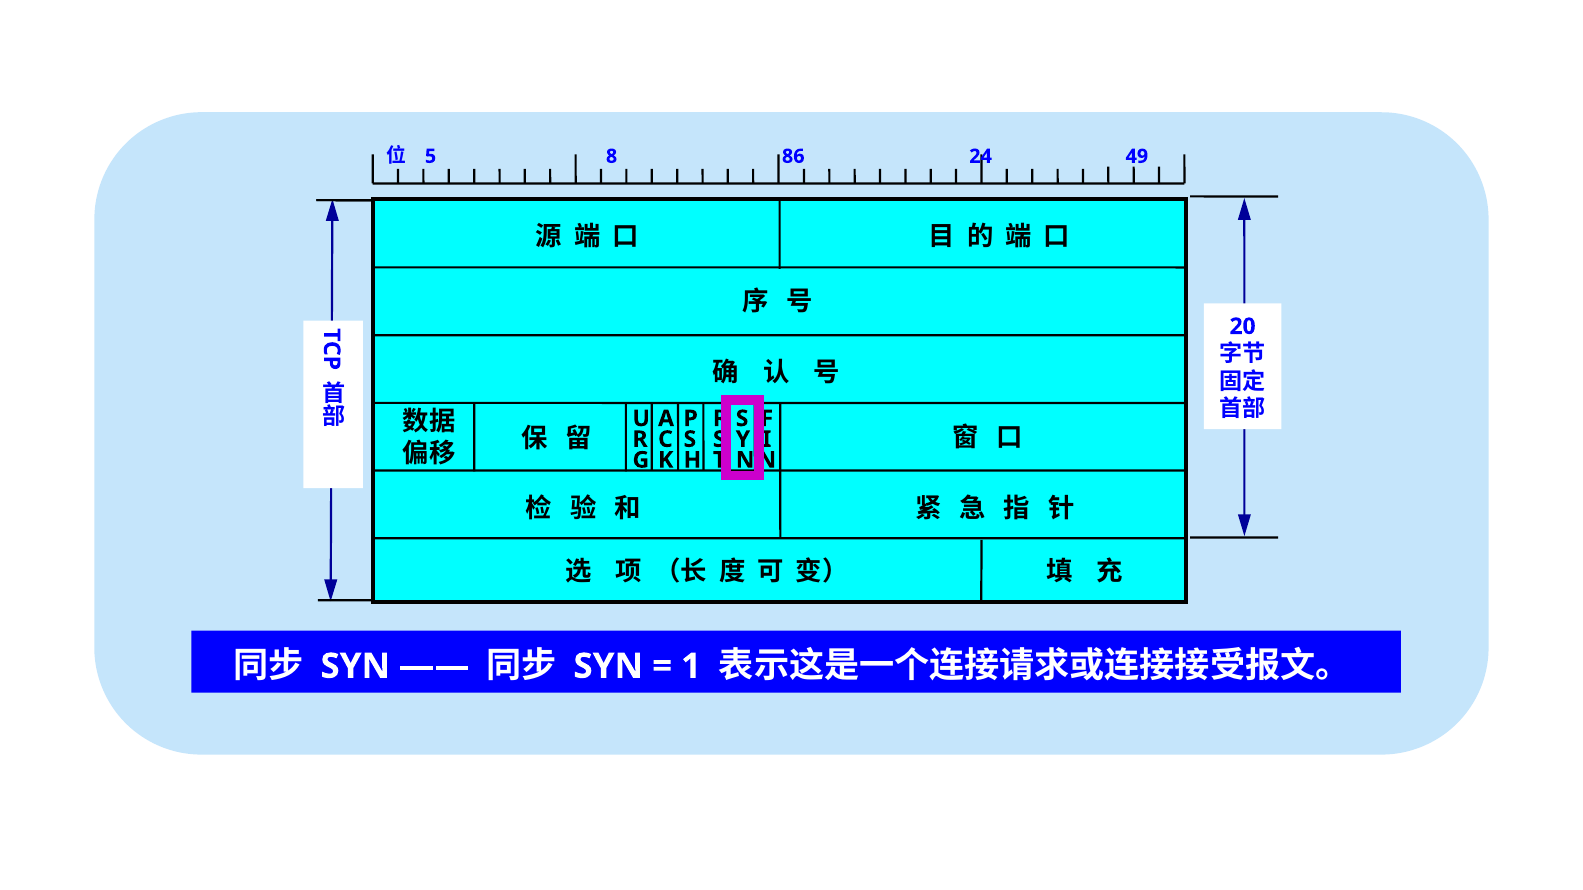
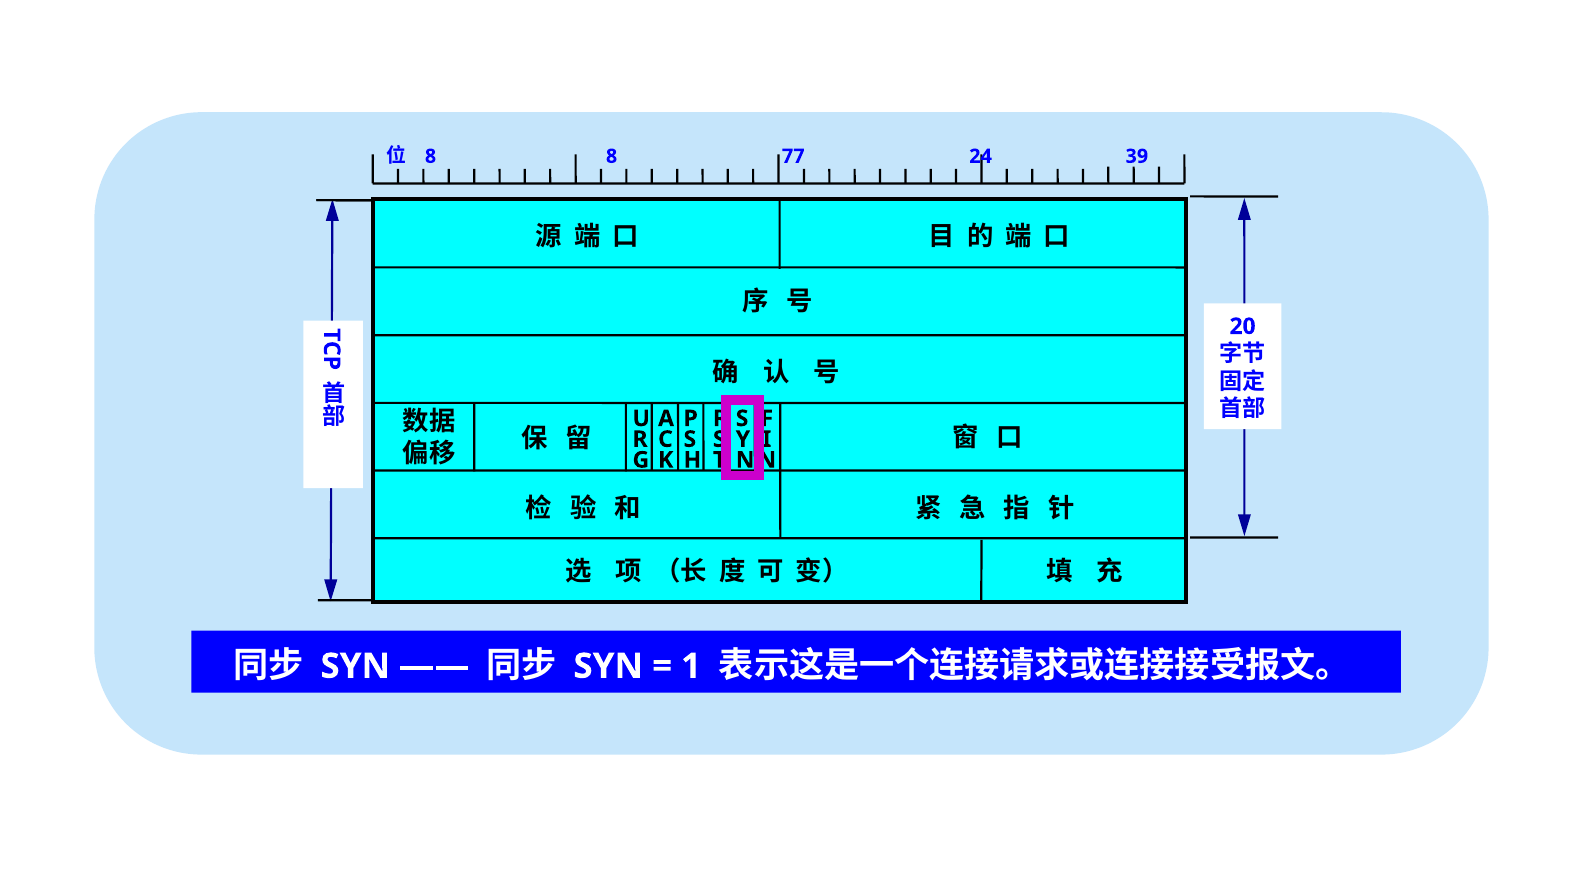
5 at (431, 156): 5 -> 8
86: 86 -> 77
49: 49 -> 39
